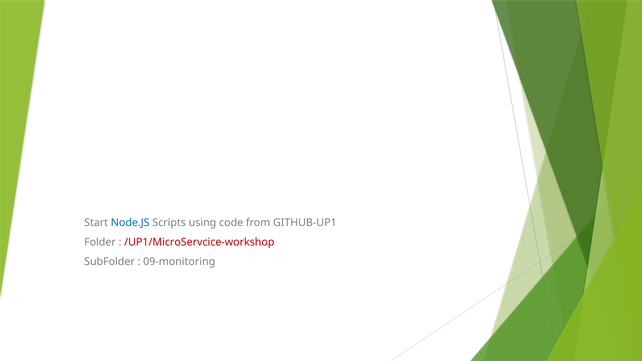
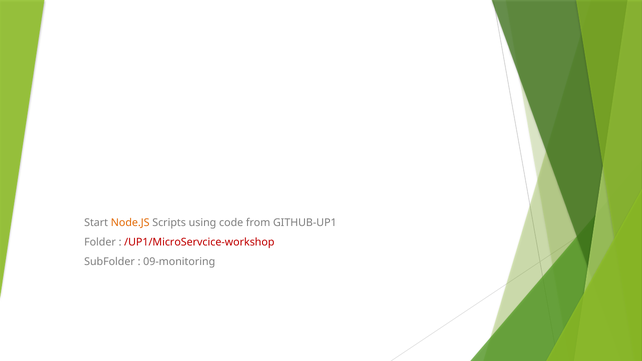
Node.JS colour: blue -> orange
